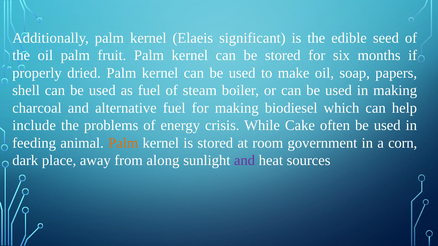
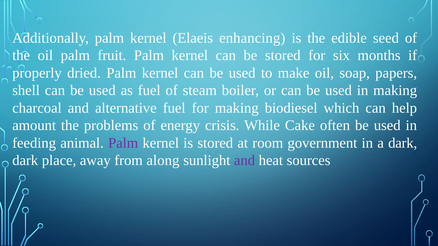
significant: significant -> enhancing
include: include -> amount
Palm at (123, 143) colour: orange -> purple
a corn: corn -> dark
